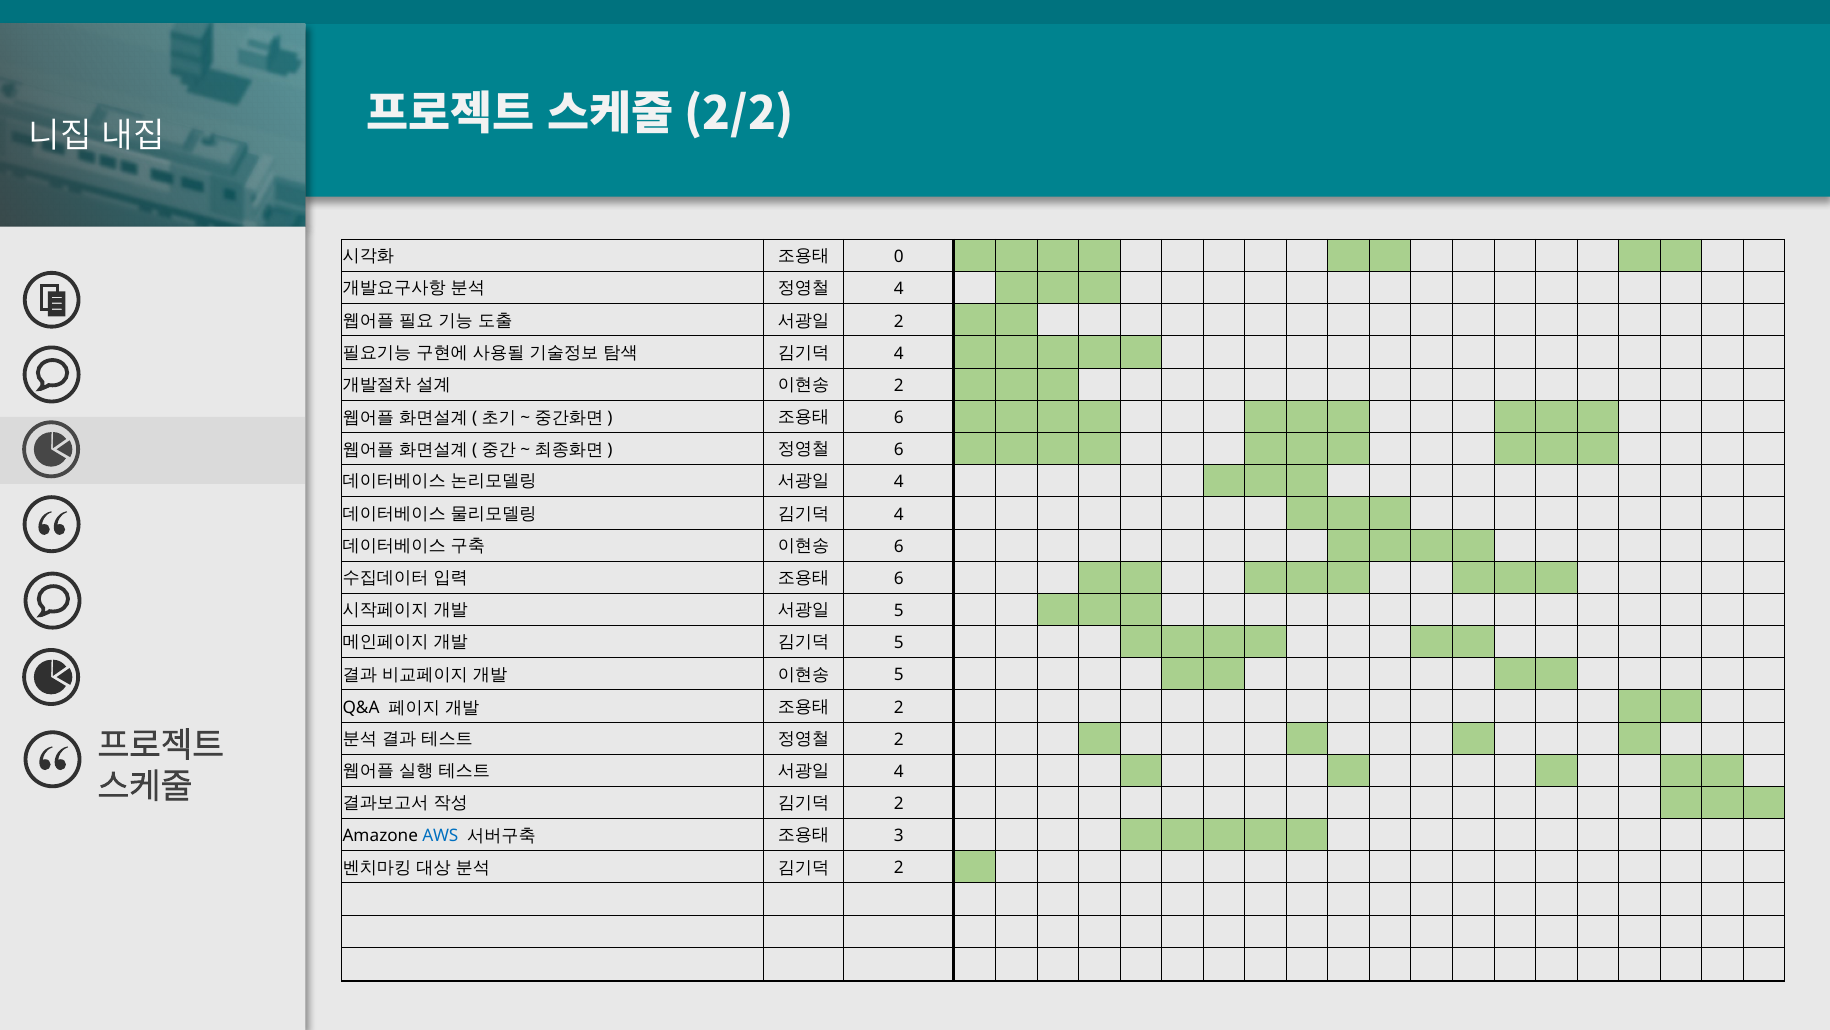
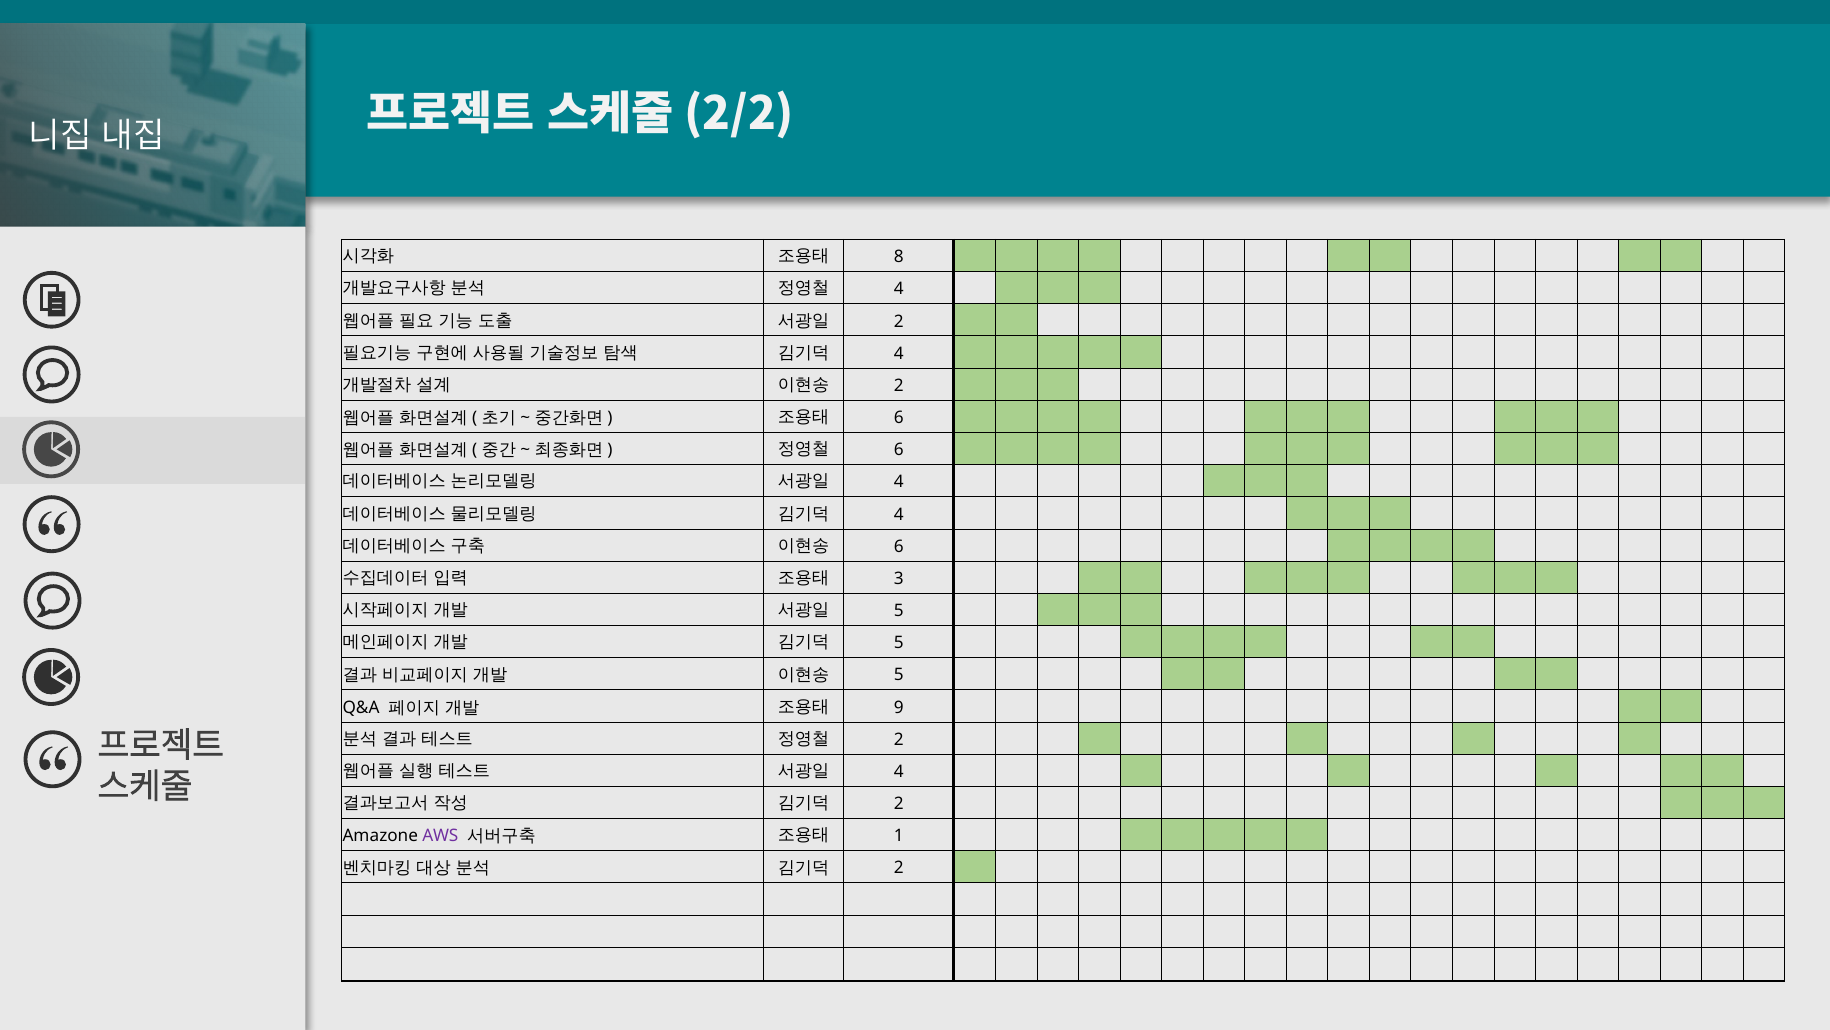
0: 0 -> 8
6 at (899, 578): 6 -> 3
2 at (899, 707): 2 -> 9
AWS colour: blue -> purple
3: 3 -> 1
